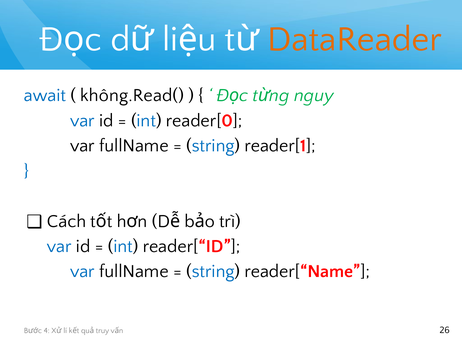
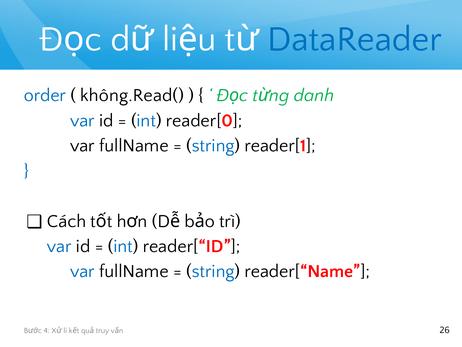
DataReader colour: orange -> blue
await: await -> order
nguy: nguy -> danh
